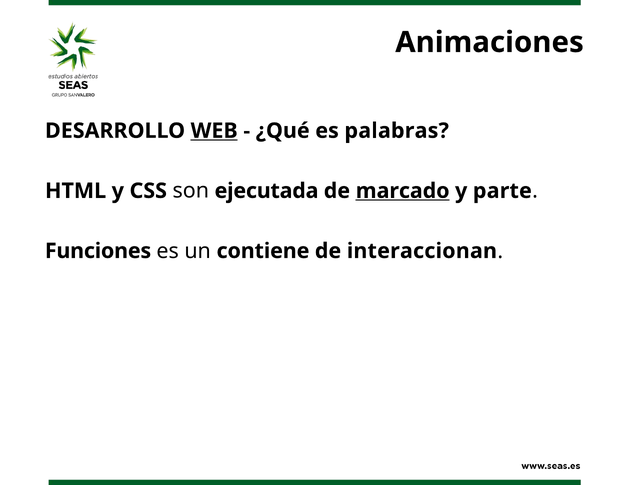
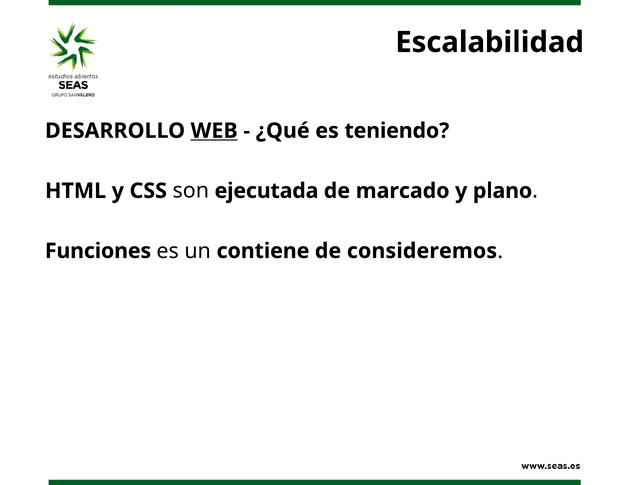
Animaciones: Animaciones -> Escalabilidad
palabras: palabras -> teniendo
marcado underline: present -> none
parte: parte -> plano
interaccionan: interaccionan -> consideremos
